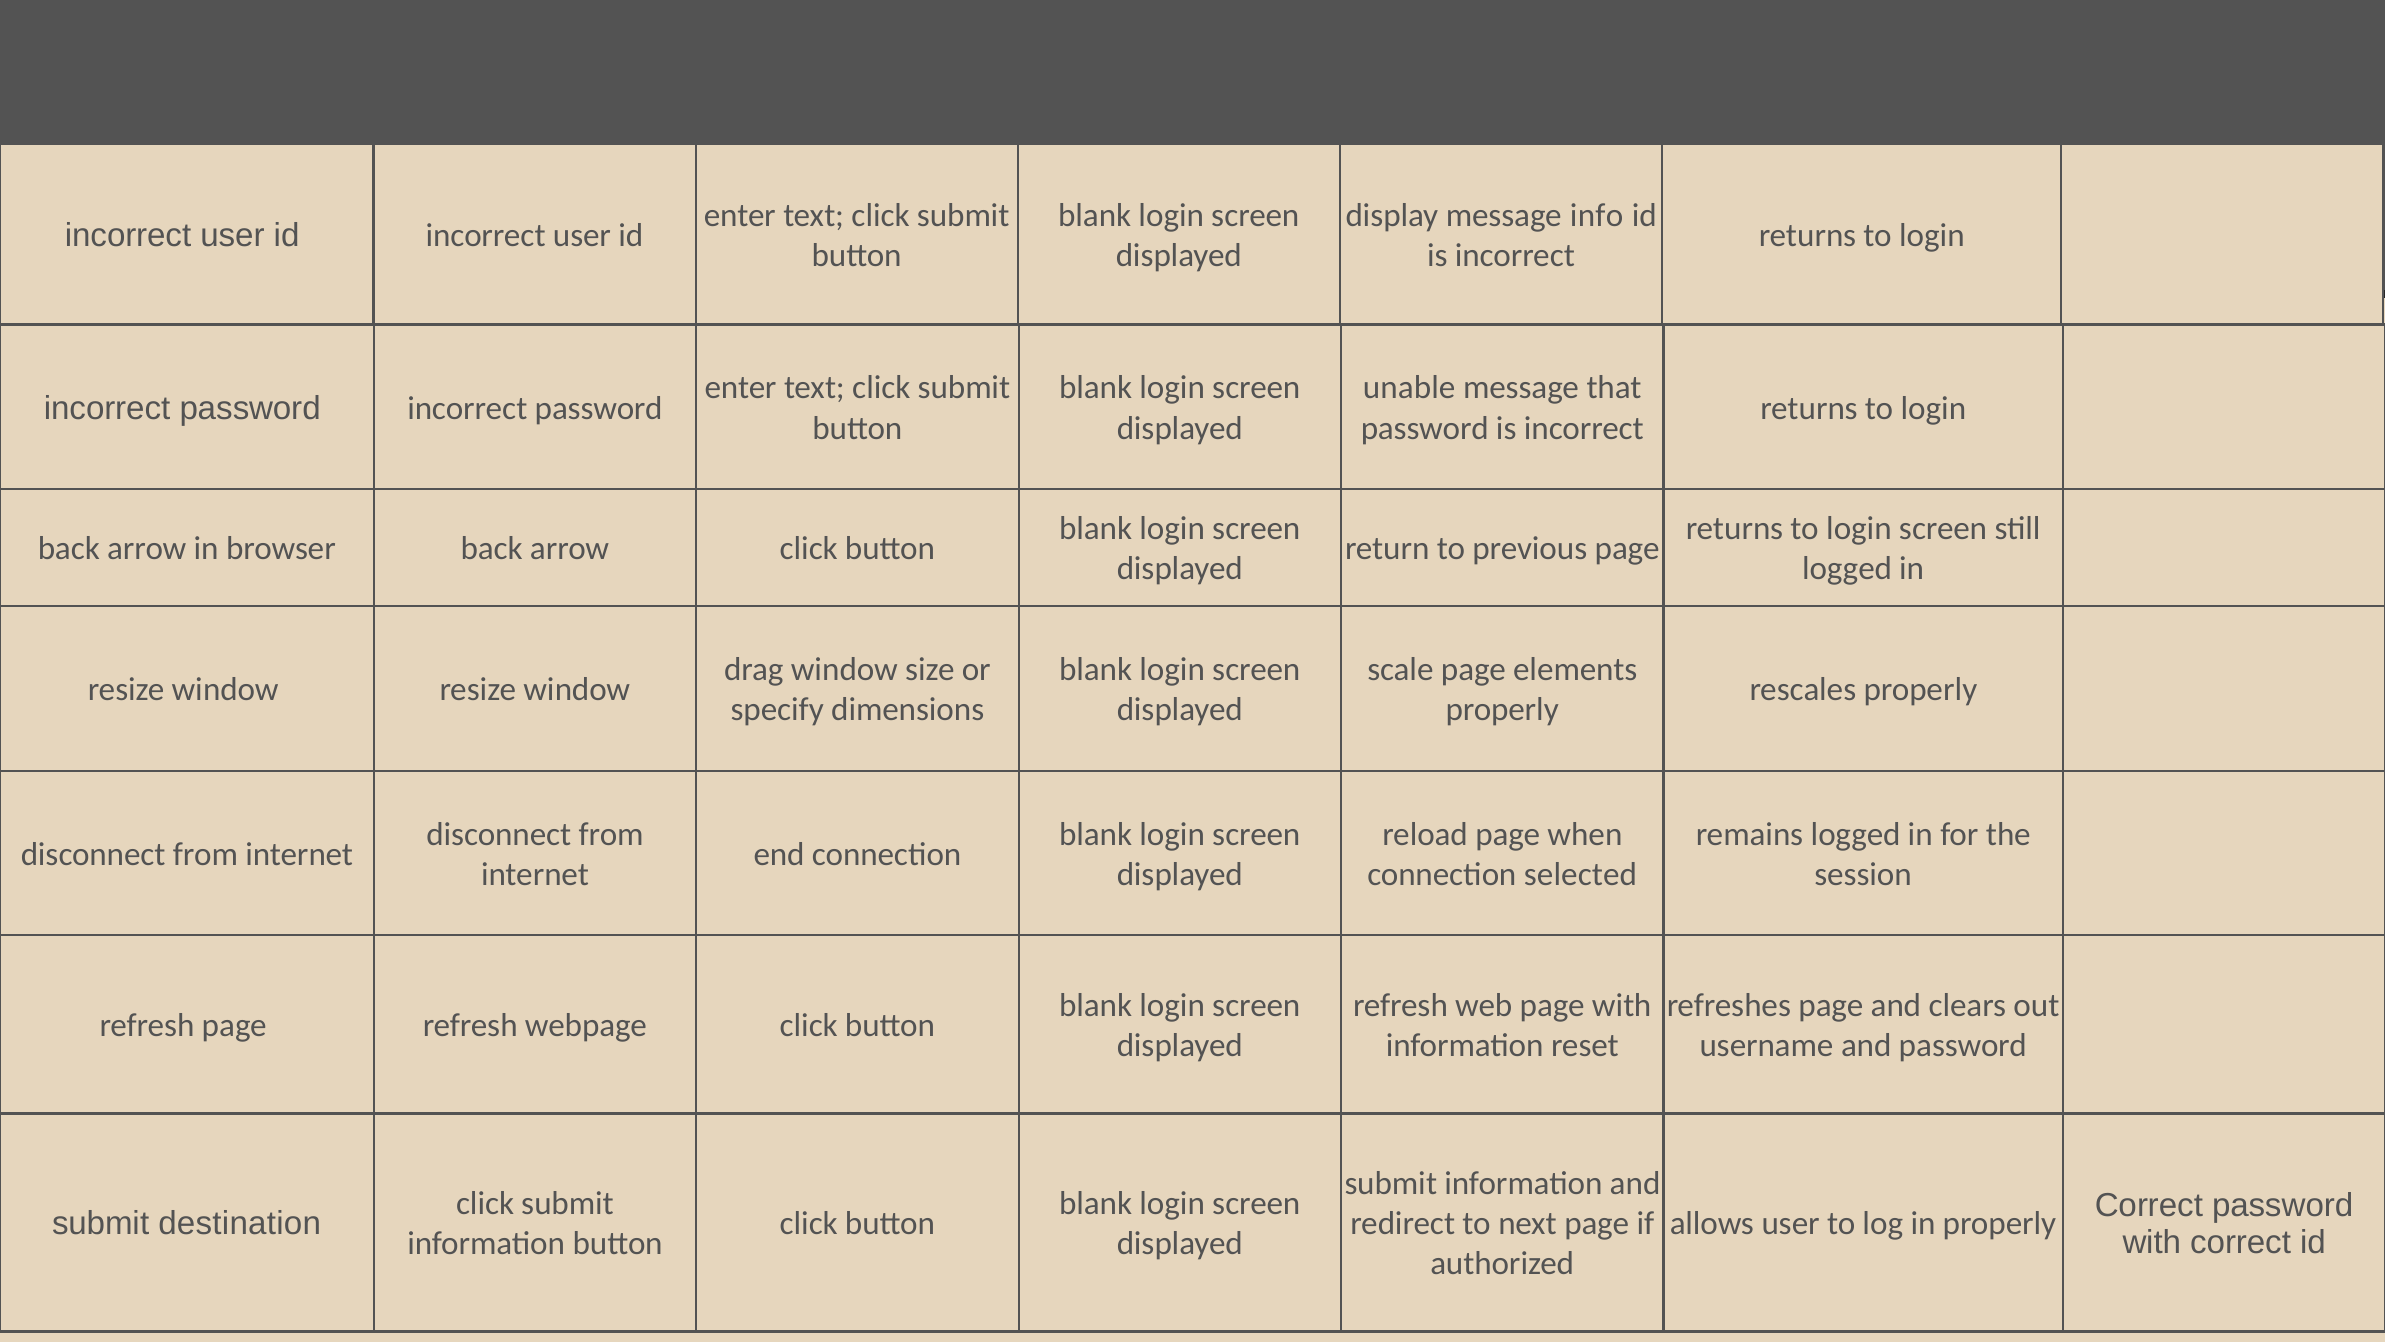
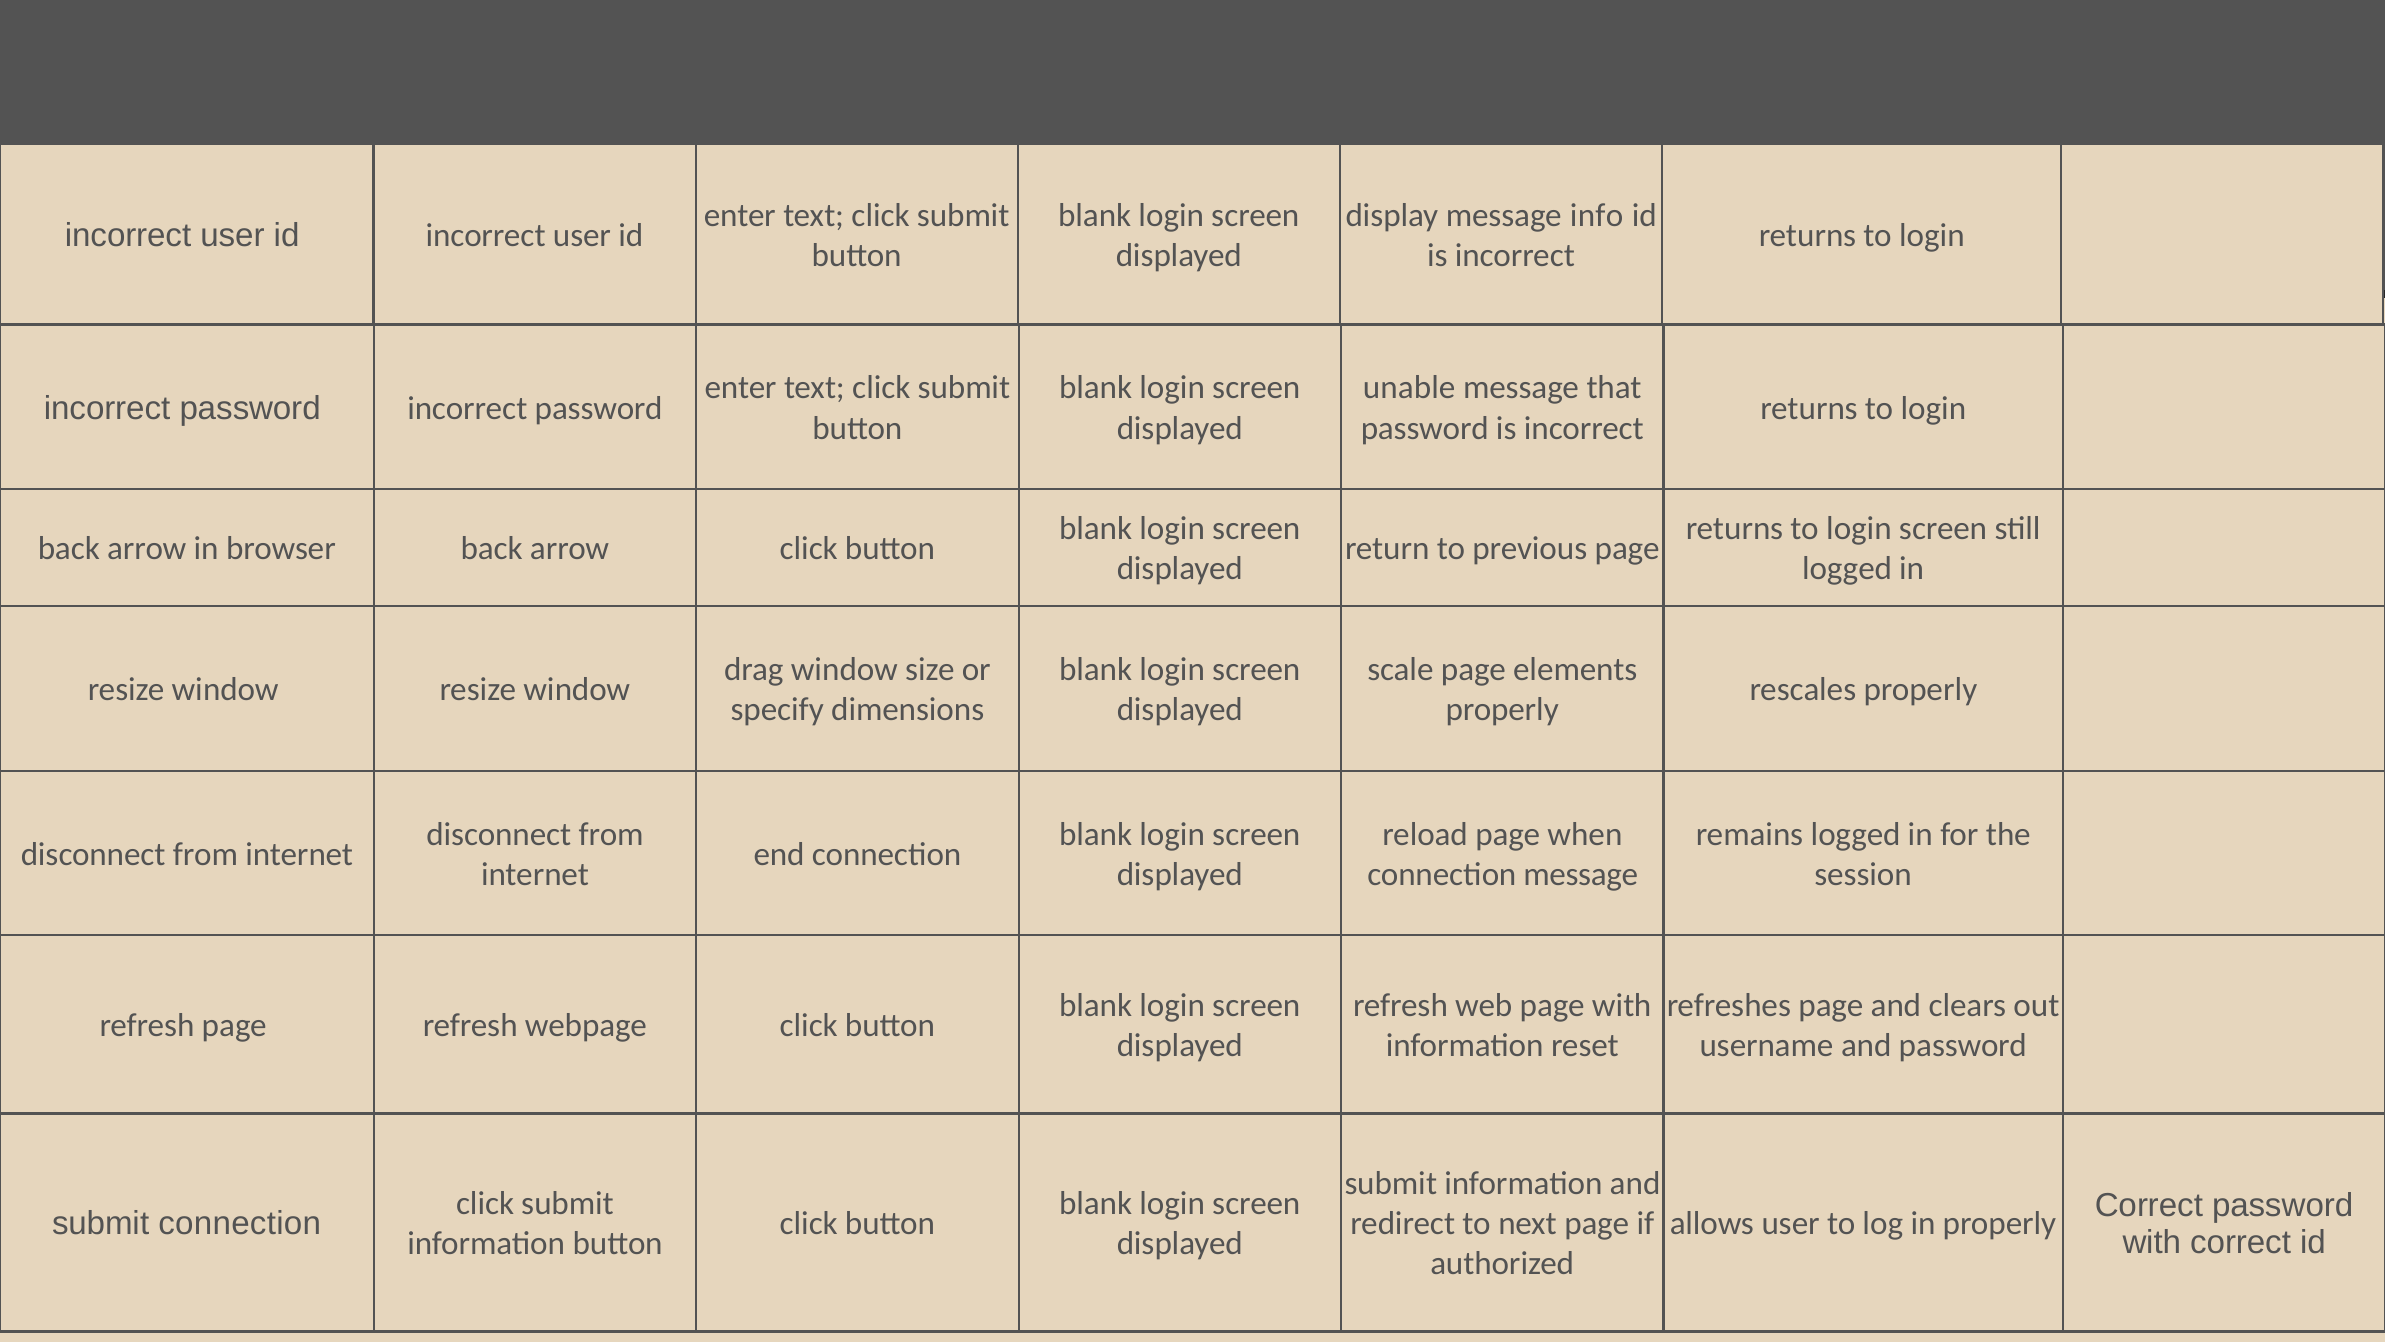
connection selected: selected -> message
submit destination: destination -> connection
